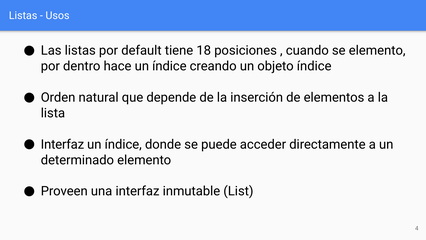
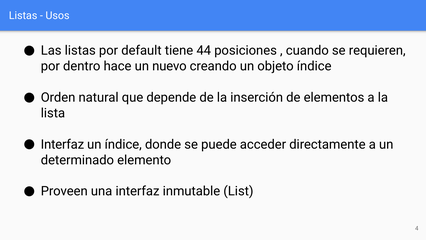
18: 18 -> 44
se elemento: elemento -> requieren
hace un índice: índice -> nuevo
